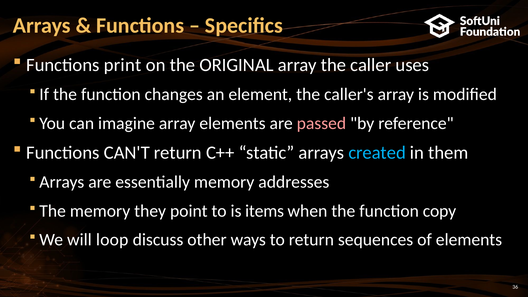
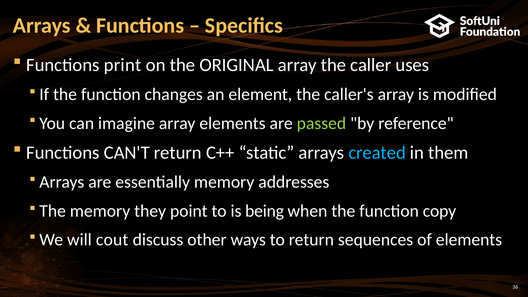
passed colour: pink -> light green
items: items -> being
loop: loop -> cout
